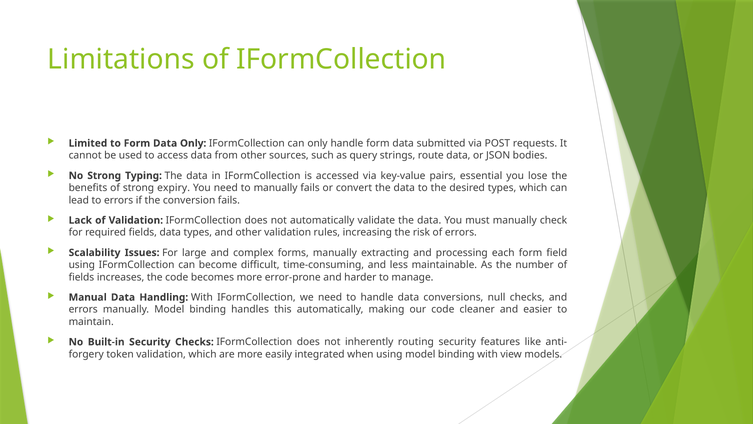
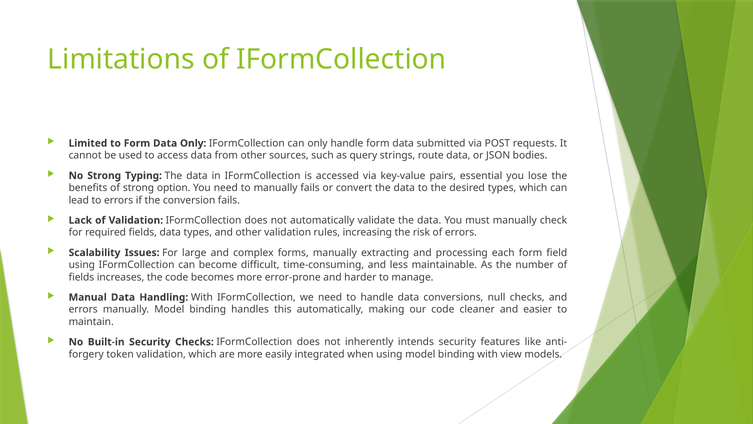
expiry: expiry -> option
routing: routing -> intends
